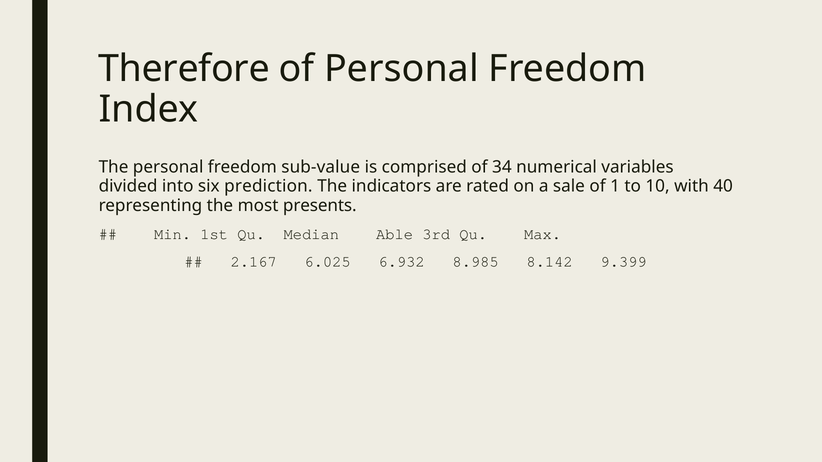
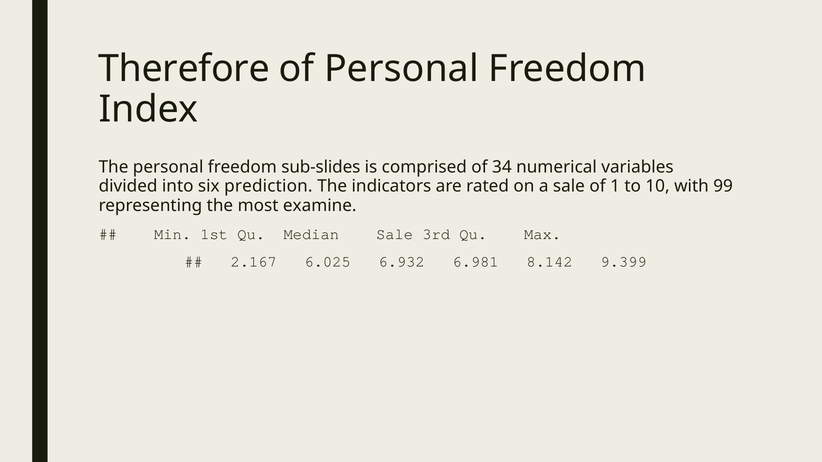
sub-value: sub-value -> sub-slides
40: 40 -> 99
presents: presents -> examine
Median Able: Able -> Sale
8.985: 8.985 -> 6.981
